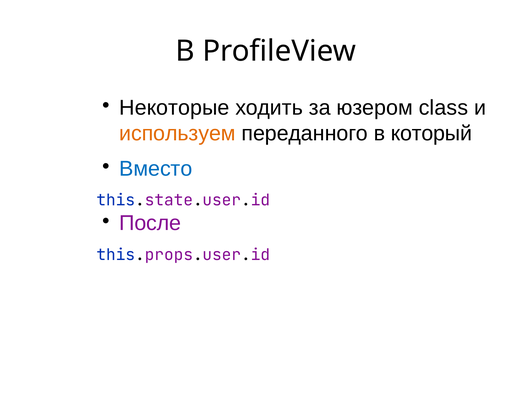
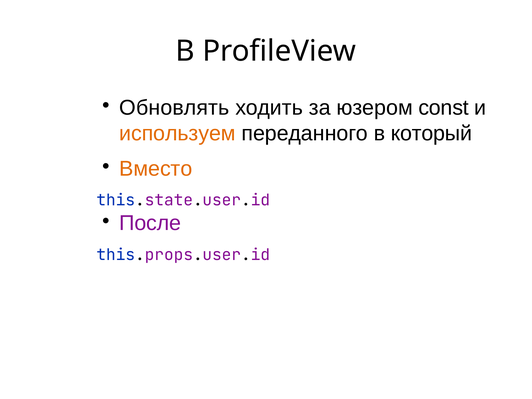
Некоторые: Некоторые -> Обновлять
class: class -> const
Вместо colour: blue -> orange
